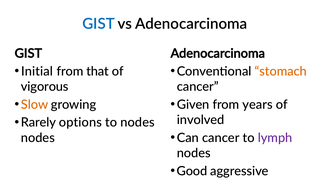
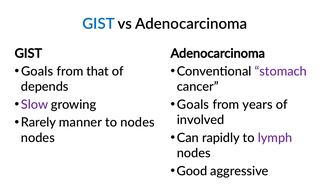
Initial at (37, 71): Initial -> Goals
stomach colour: orange -> purple
vigorous: vigorous -> depends
Slow colour: orange -> purple
Given at (193, 105): Given -> Goals
options: options -> manner
Can cancer: cancer -> rapidly
